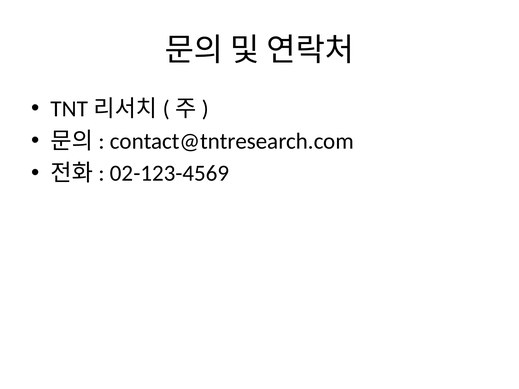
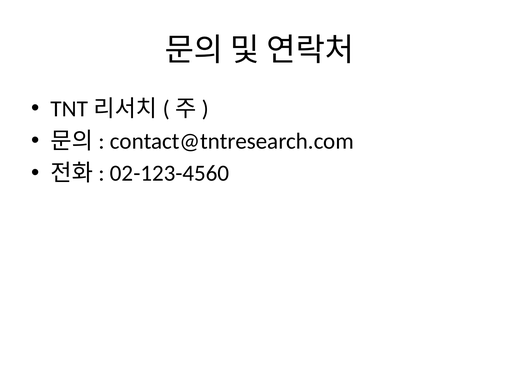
02-123-4569: 02-123-4569 -> 02-123-4560
